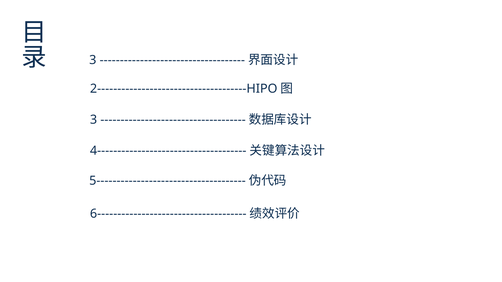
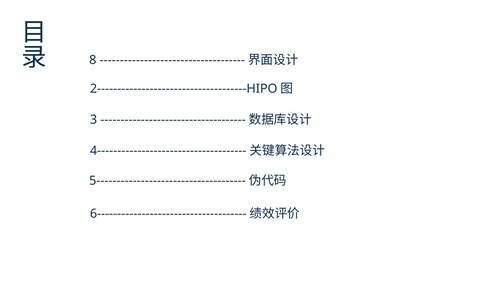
3 at (93, 60): 3 -> 8
